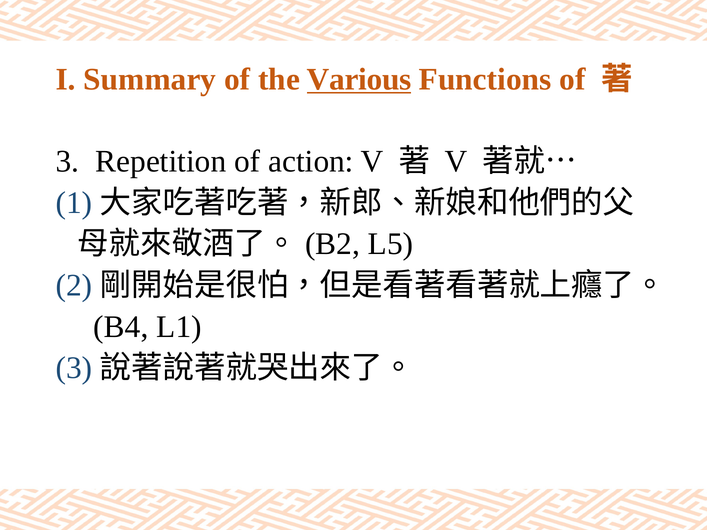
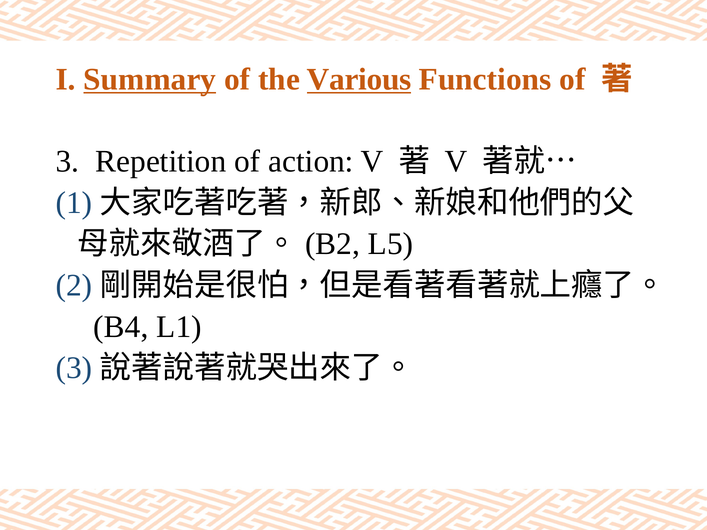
Summary underline: none -> present
